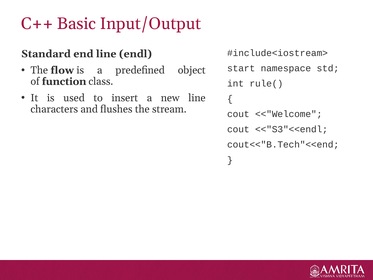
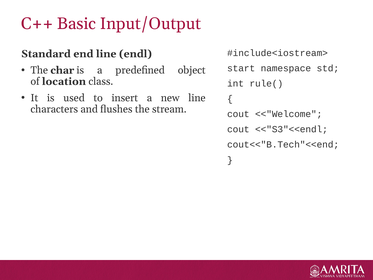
flow: flow -> char
function: function -> location
